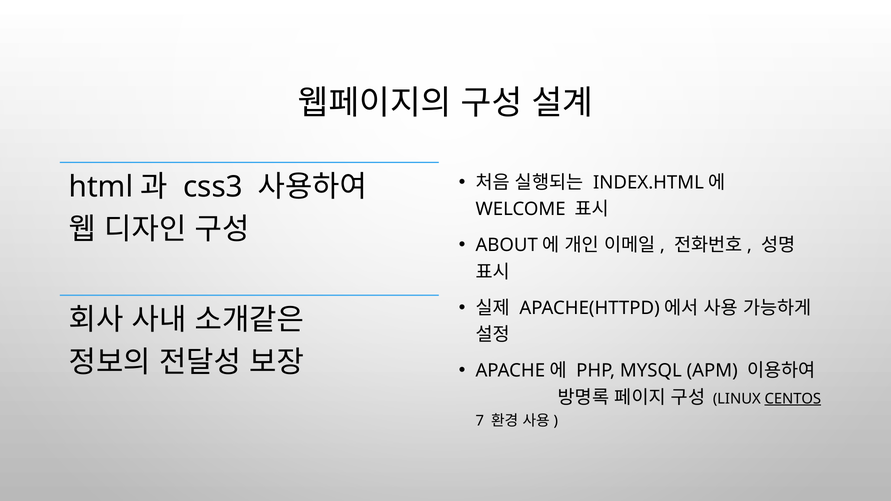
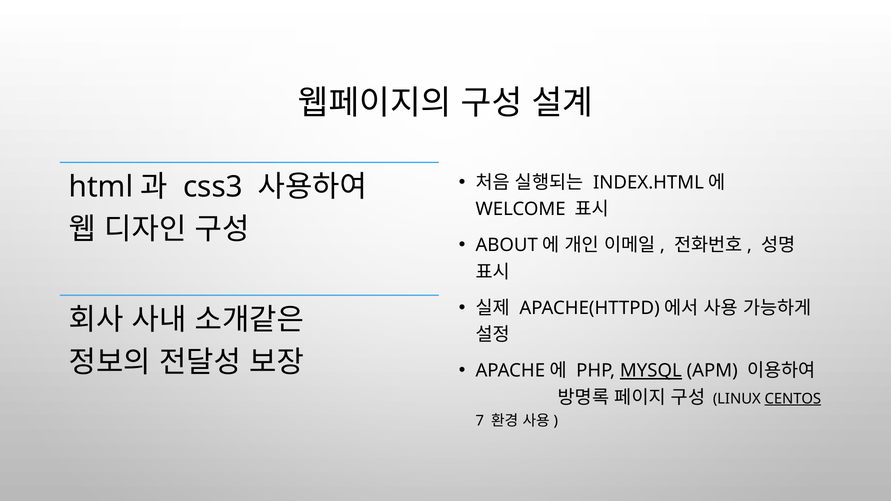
MYSQL underline: none -> present
